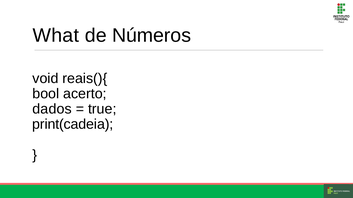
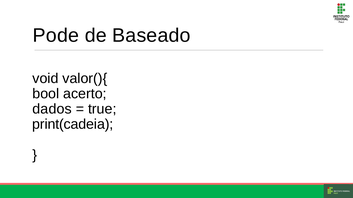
What: What -> Pode
Números: Números -> Baseado
reais(){: reais(){ -> valor(){
